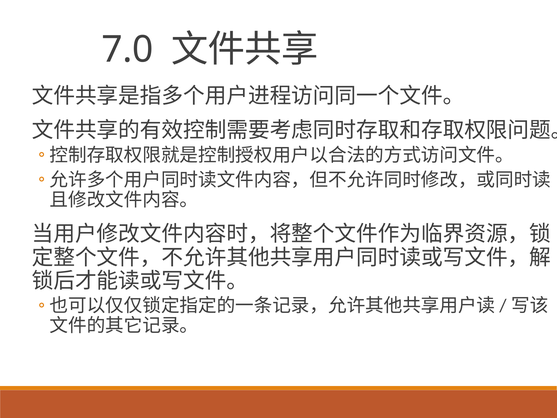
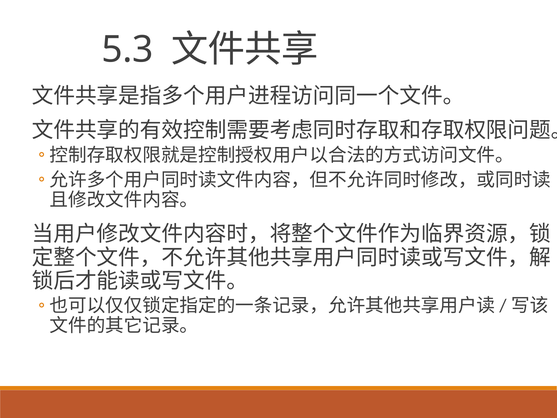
7.0: 7.0 -> 5.3
